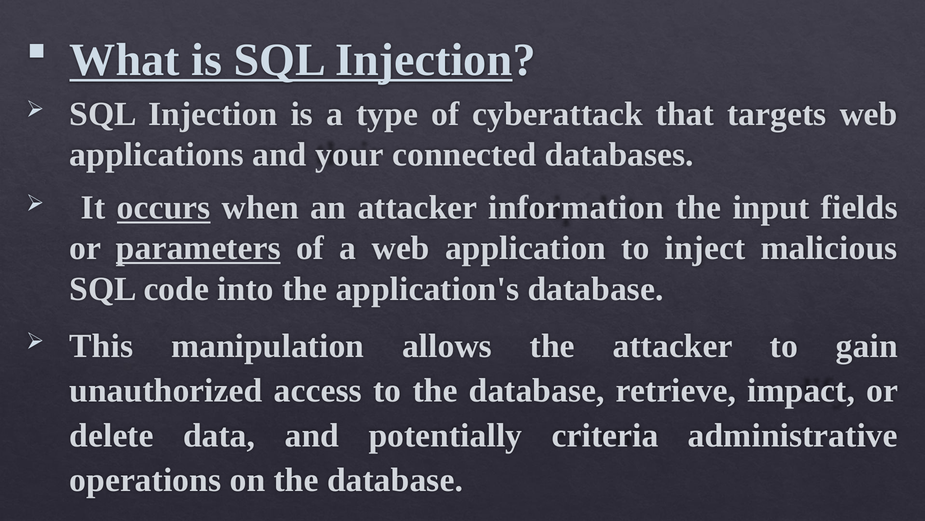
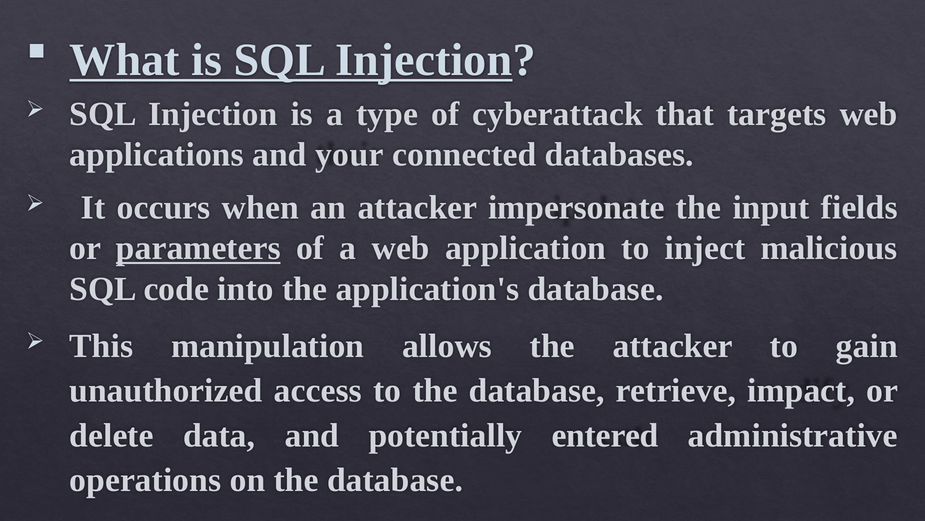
occurs underline: present -> none
information: information -> impersonate
criteria: criteria -> entered
